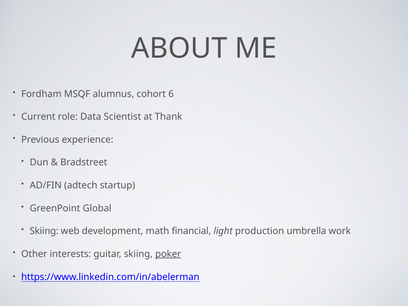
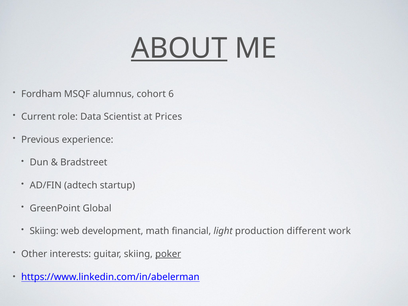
ABOUT underline: none -> present
Thank: Thank -> Prices
umbrella: umbrella -> different
